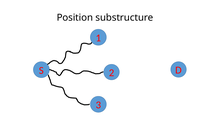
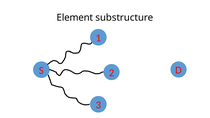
Position: Position -> Element
